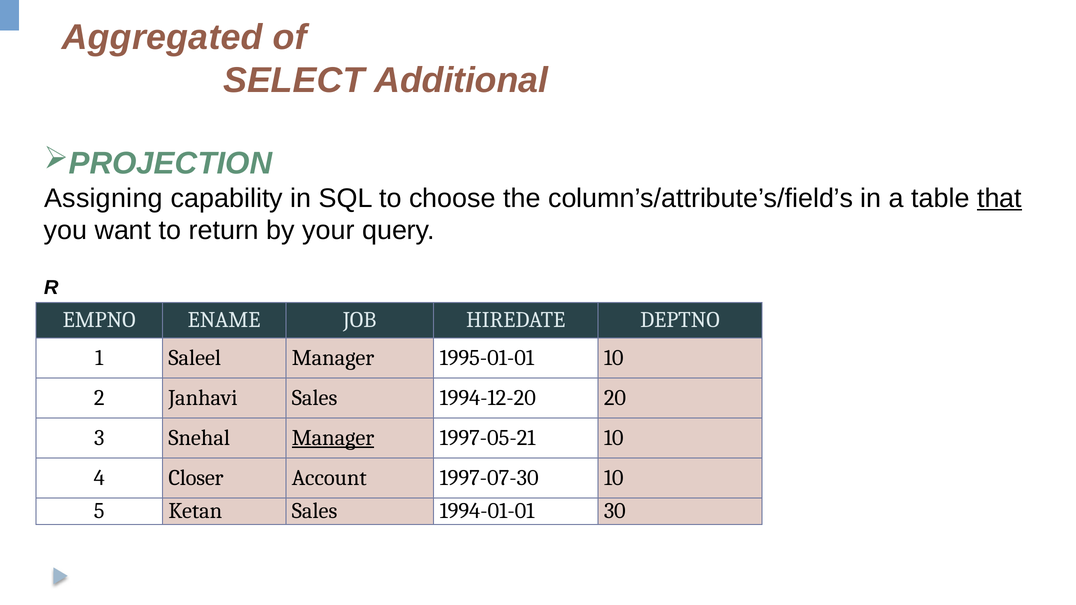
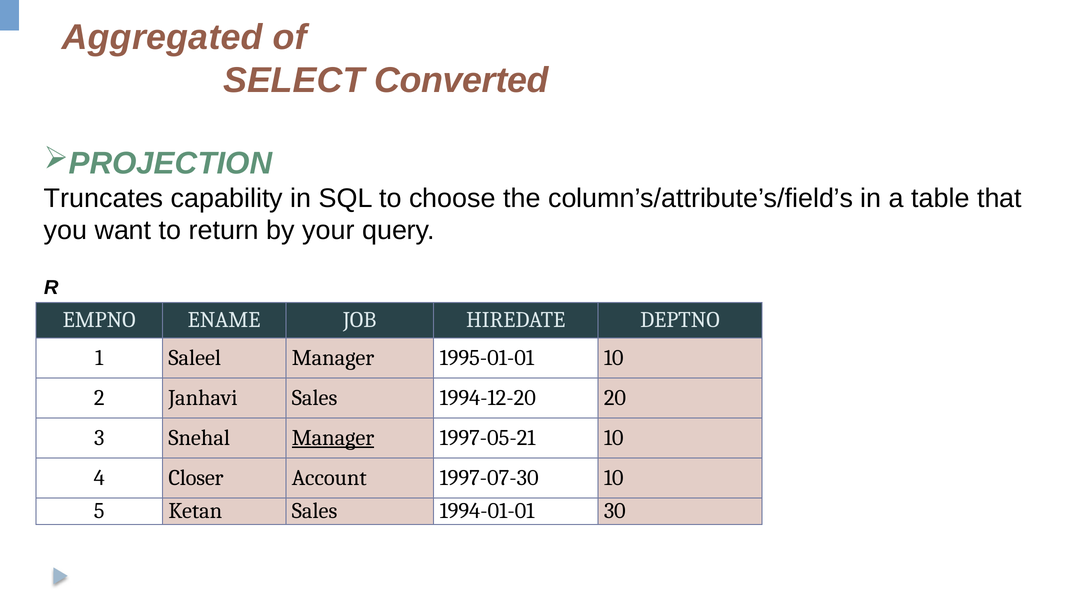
Additional: Additional -> Converted
Assigning: Assigning -> Truncates
that underline: present -> none
